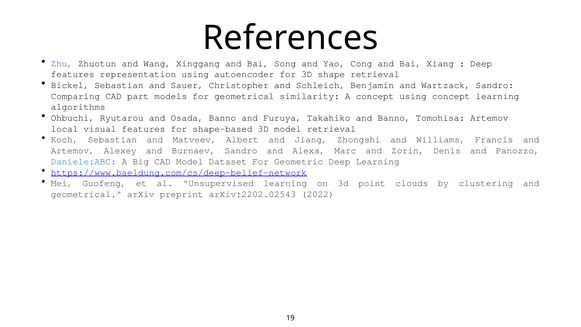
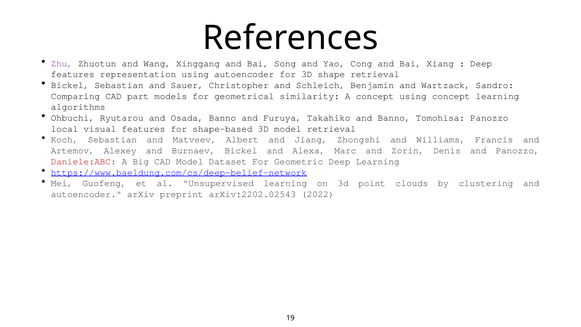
Tomohisa Artemov: Artemov -> Panozzo
Burnaev Sandro: Sandro -> Bickel
Daniele:ABC colour: blue -> red
geometrical at (86, 194): geometrical -> autoencoder
